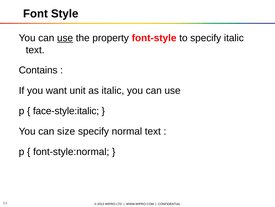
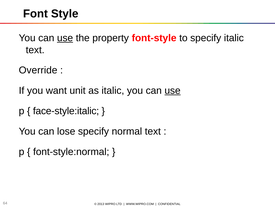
Contains: Contains -> Override
use at (173, 90) underline: none -> present
size: size -> lose
